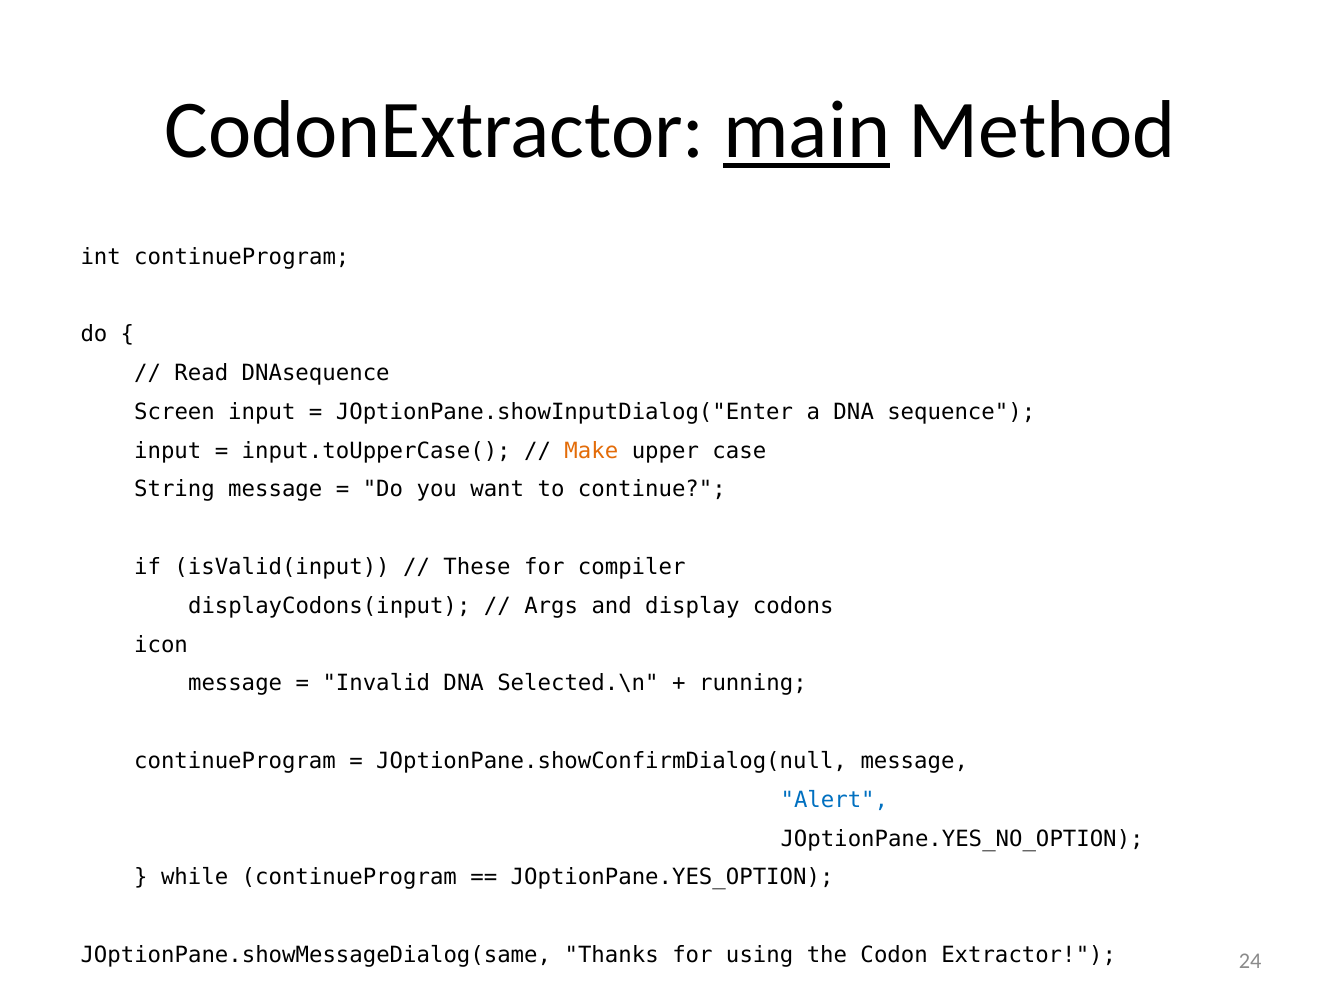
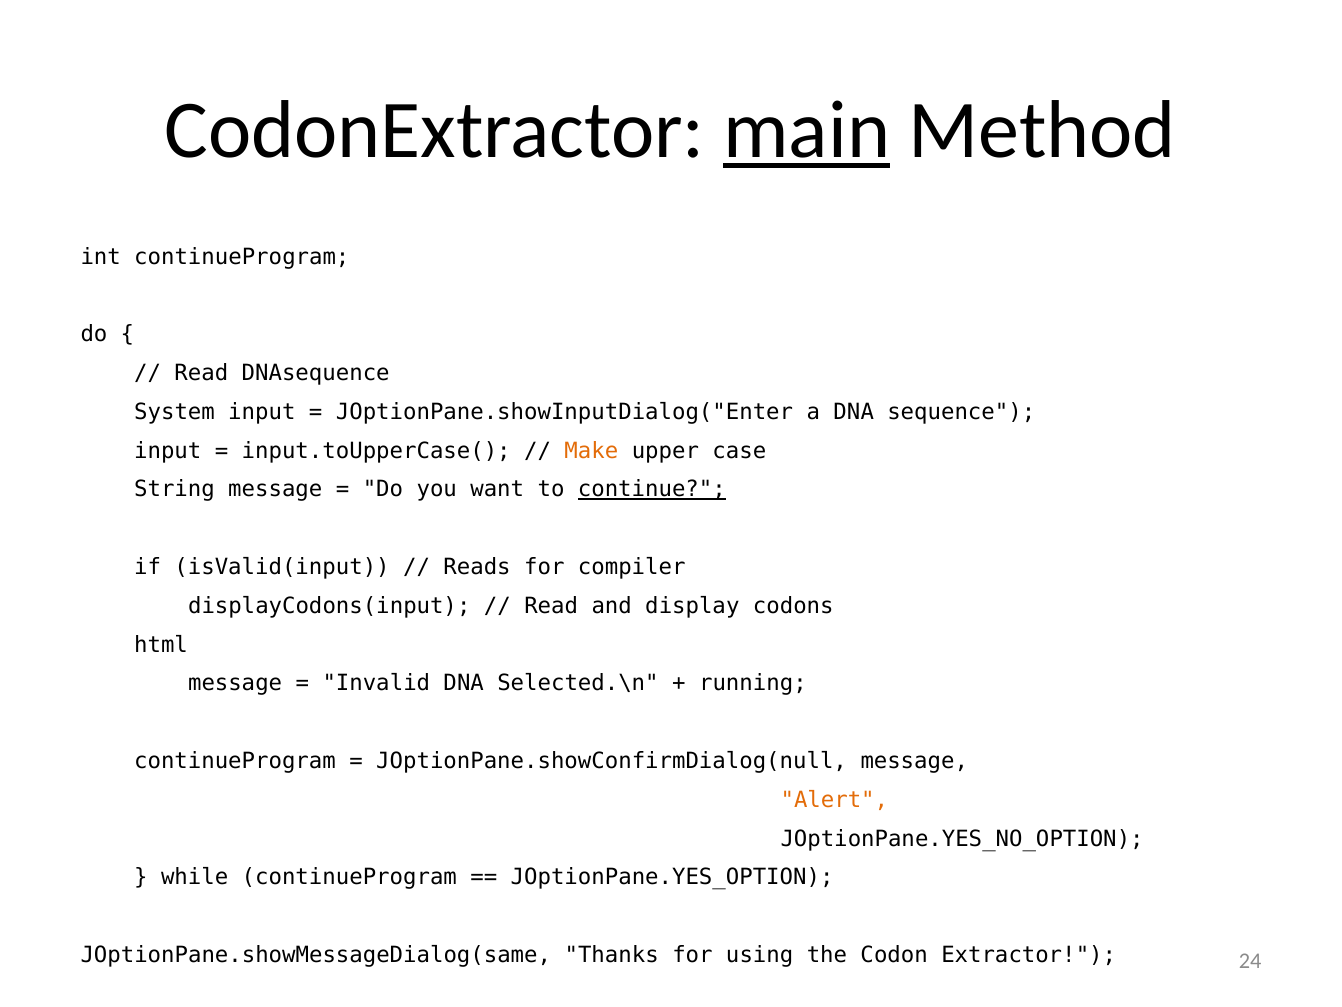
Screen: Screen -> System
continue underline: none -> present
These: These -> Reads
Args at (551, 606): Args -> Read
icon: icon -> html
Alert colour: blue -> orange
